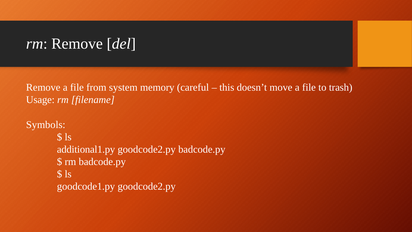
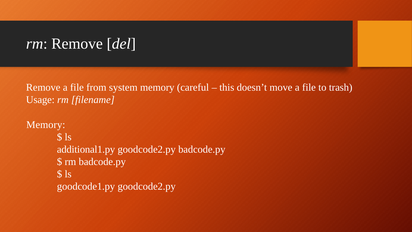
Symbols at (46, 124): Symbols -> Memory
